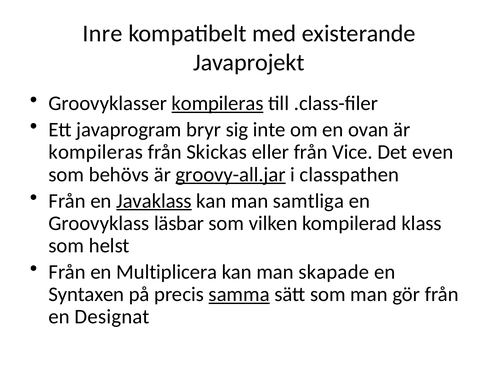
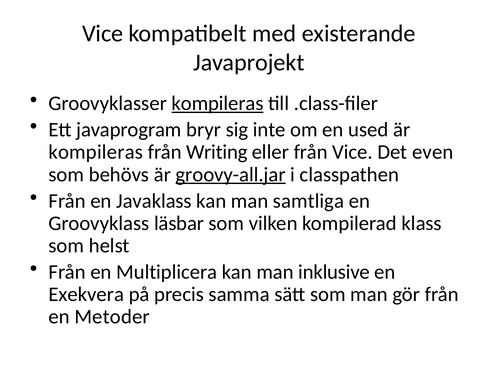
Inre at (102, 34): Inre -> Vice
ovan: ovan -> used
Skickas: Skickas -> Writing
Javaklass underline: present -> none
skapade: skapade -> inklusive
Syntaxen: Syntaxen -> Exekvera
samma underline: present -> none
Designat: Designat -> Metoder
